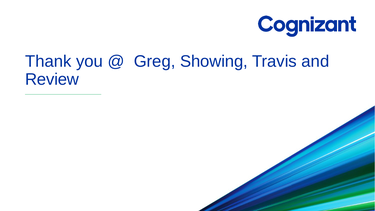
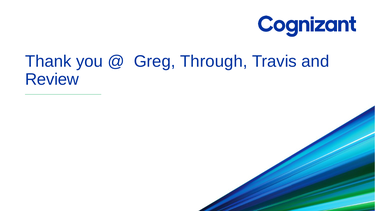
Showing: Showing -> Through
